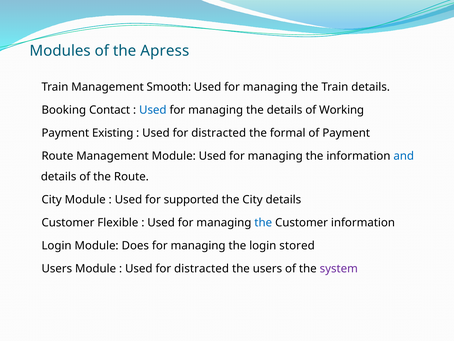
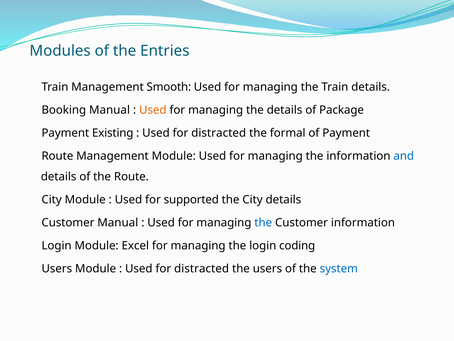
Apress: Apress -> Entries
Contact at (110, 110): Contact -> Manual
Used at (153, 110) colour: blue -> orange
Working: Working -> Package
Flexible at (118, 222): Flexible -> Manual
Does: Does -> Excel
stored: stored -> coding
system colour: purple -> blue
